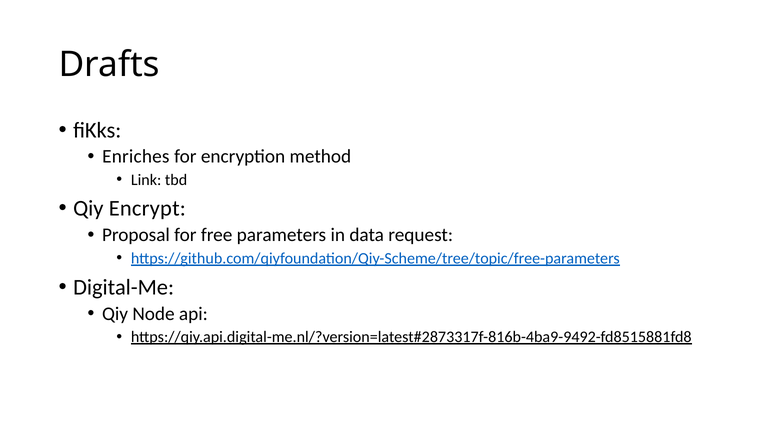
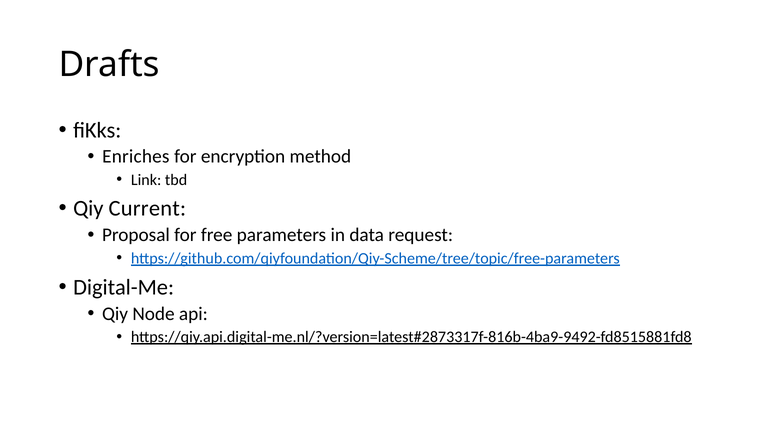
Encrypt: Encrypt -> Current
